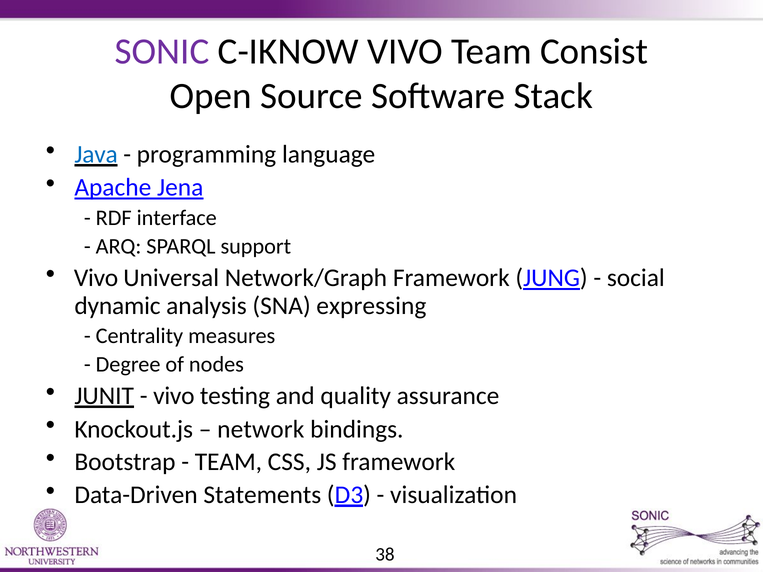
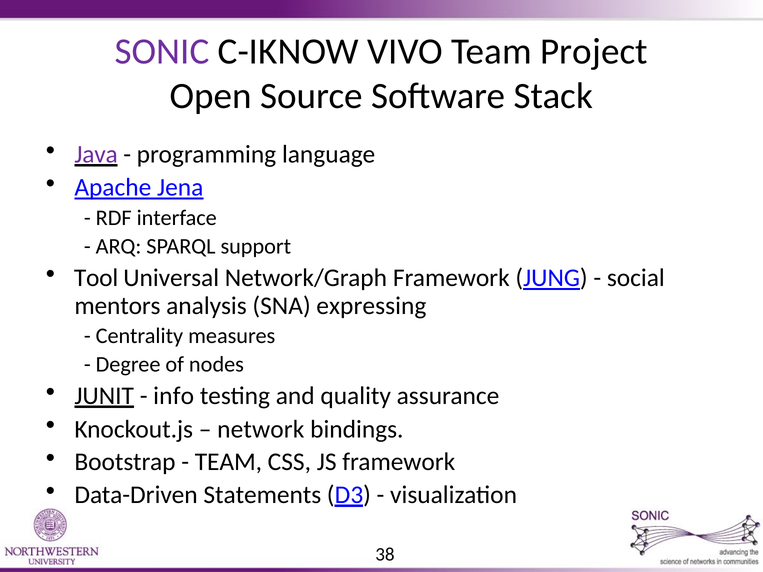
Consist: Consist -> Project
Java colour: blue -> purple
Vivo at (96, 278): Vivo -> Tool
dynamic: dynamic -> mentors
vivo at (174, 396): vivo -> info
